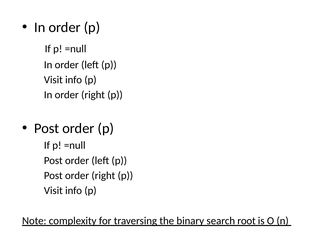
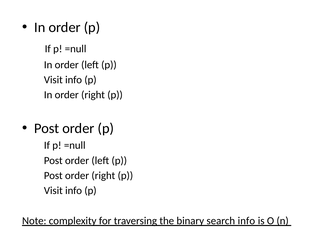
search root: root -> info
